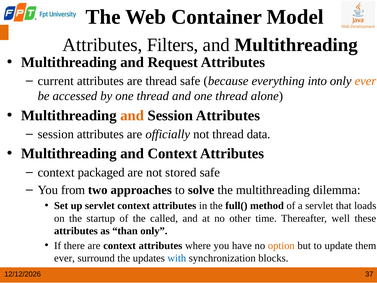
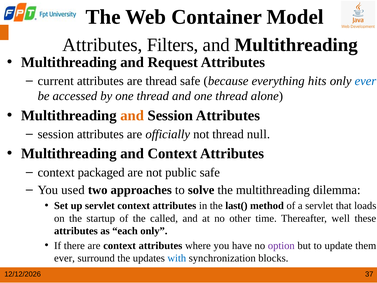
into: into -> hits
ever at (365, 81) colour: orange -> blue
data: data -> null
stored: stored -> public
from: from -> used
full(: full( -> last(
than: than -> each
option colour: orange -> purple
